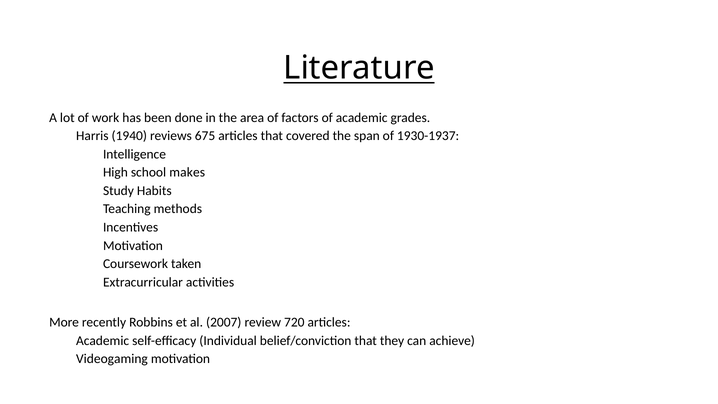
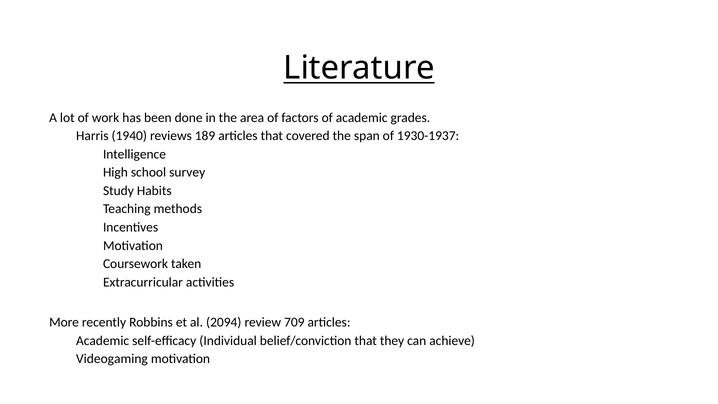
675: 675 -> 189
makes: makes -> survey
2007: 2007 -> 2094
720: 720 -> 709
